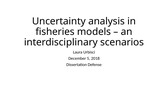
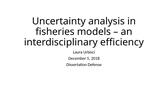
scenarios: scenarios -> efficiency
